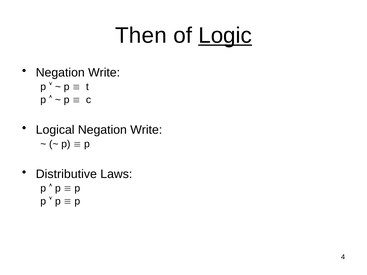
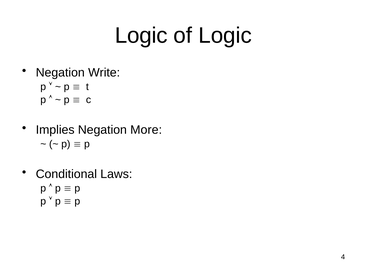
Then at (141, 36): Then -> Logic
Logic at (225, 36) underline: present -> none
Logical: Logical -> Implies
Write at (146, 130): Write -> More
Distributive: Distributive -> Conditional
